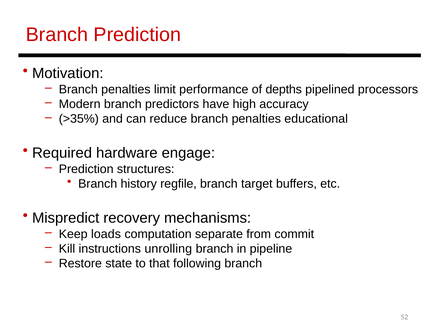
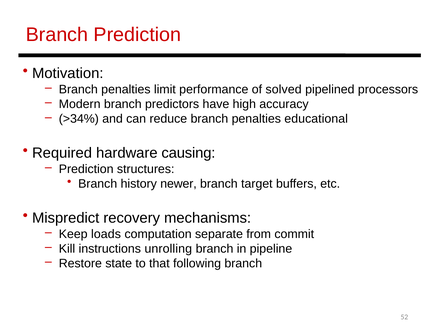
depths: depths -> solved
>35%: >35% -> >34%
engage: engage -> causing
regfile: regfile -> newer
